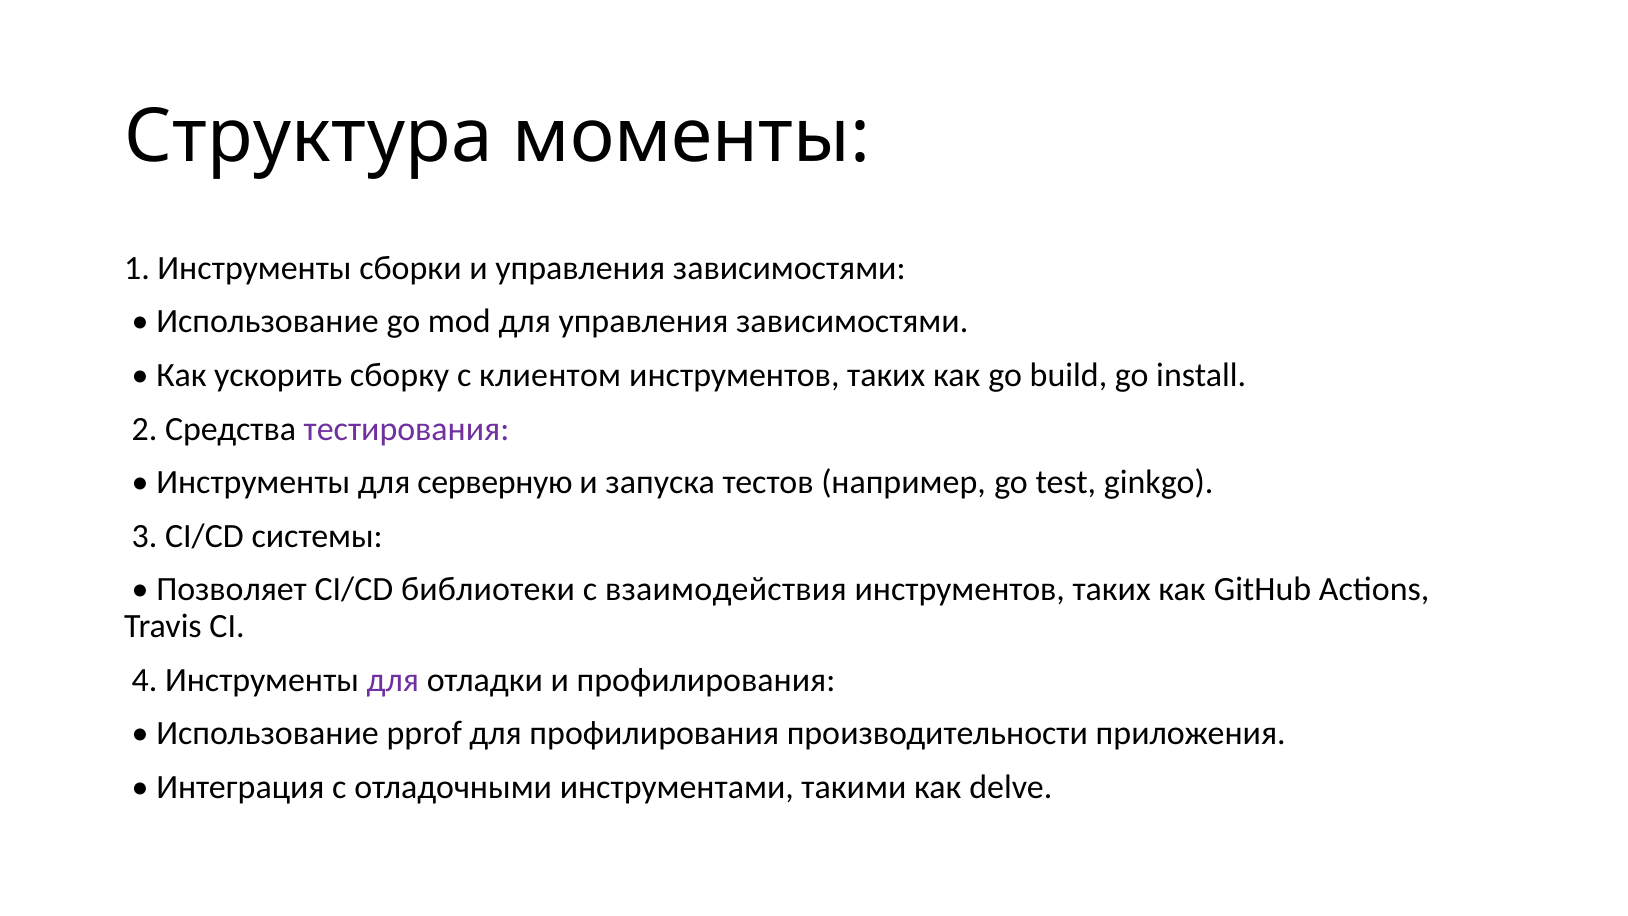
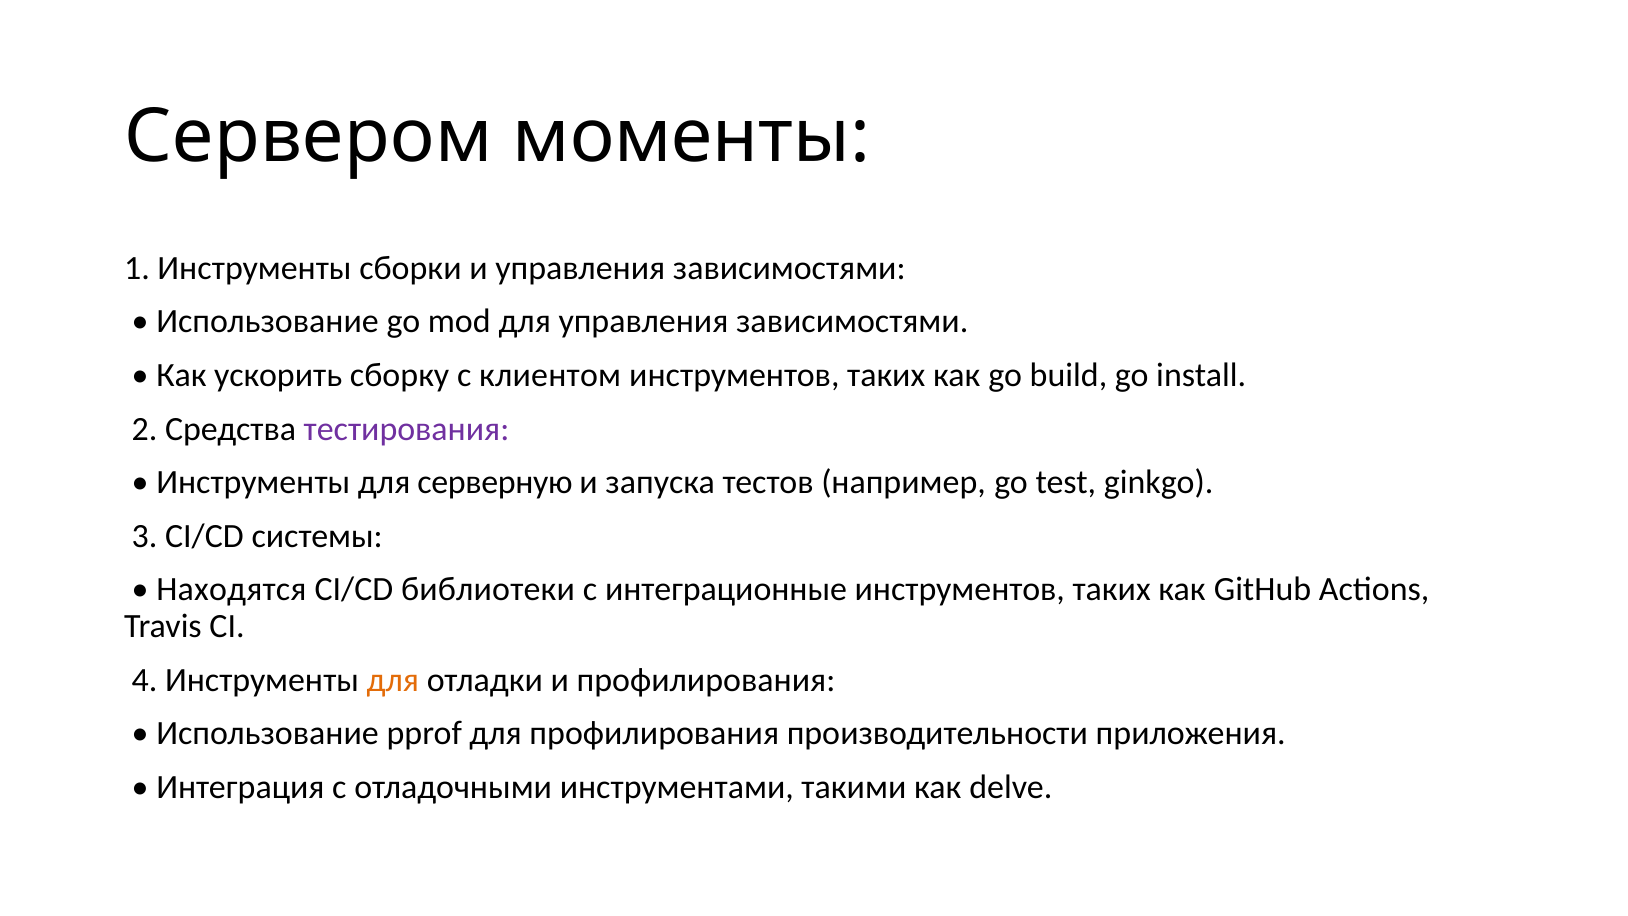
Структура: Структура -> Сервером
Позволяет: Позволяет -> Находятся
взаимодействия: взаимодействия -> интеграционные
для at (393, 680) colour: purple -> orange
